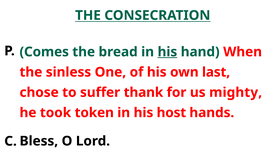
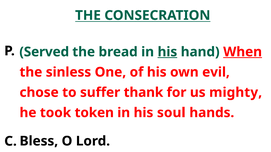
Comes: Comes -> Served
When underline: none -> present
last: last -> evil
host: host -> soul
